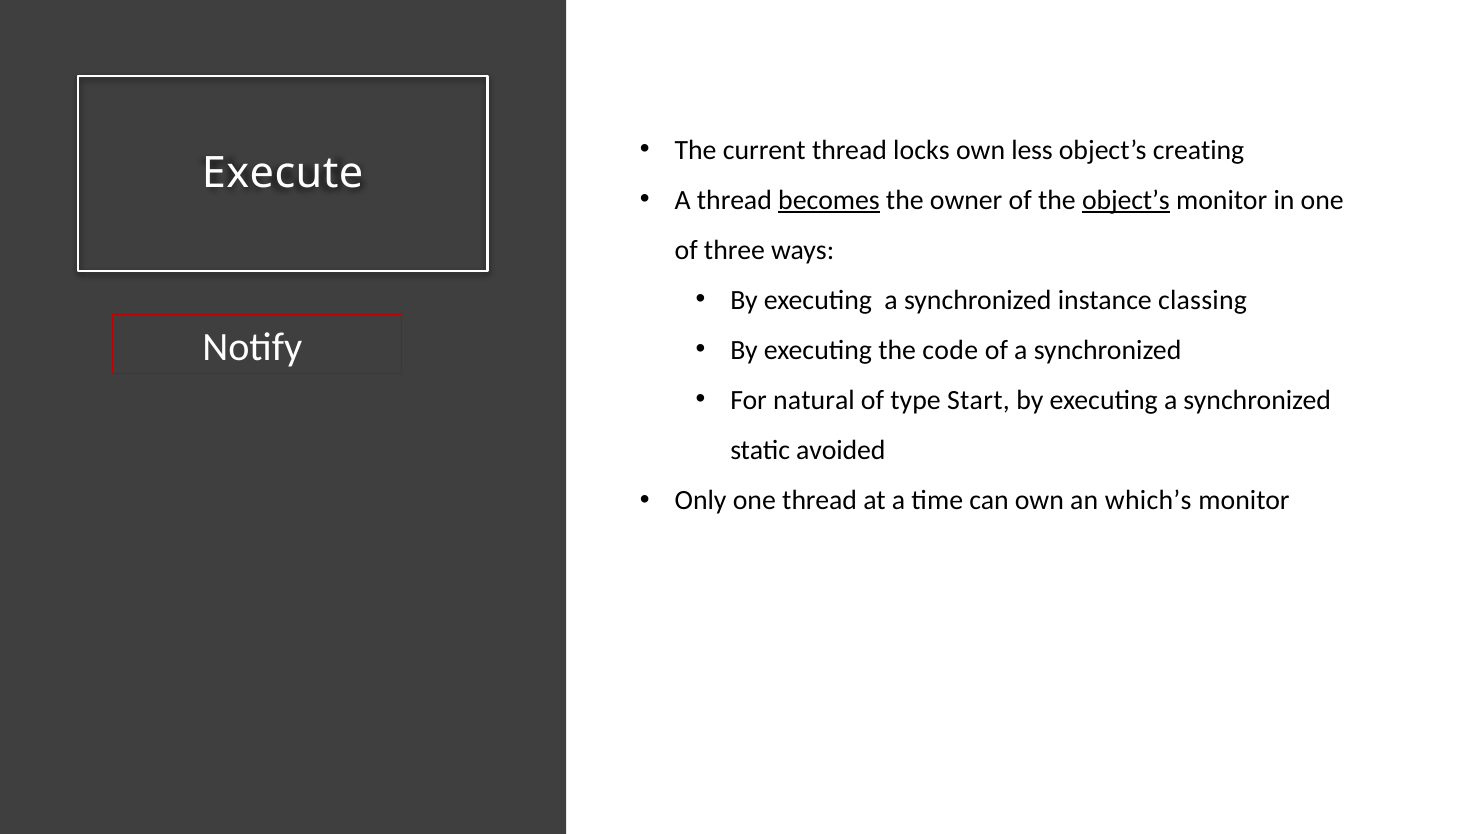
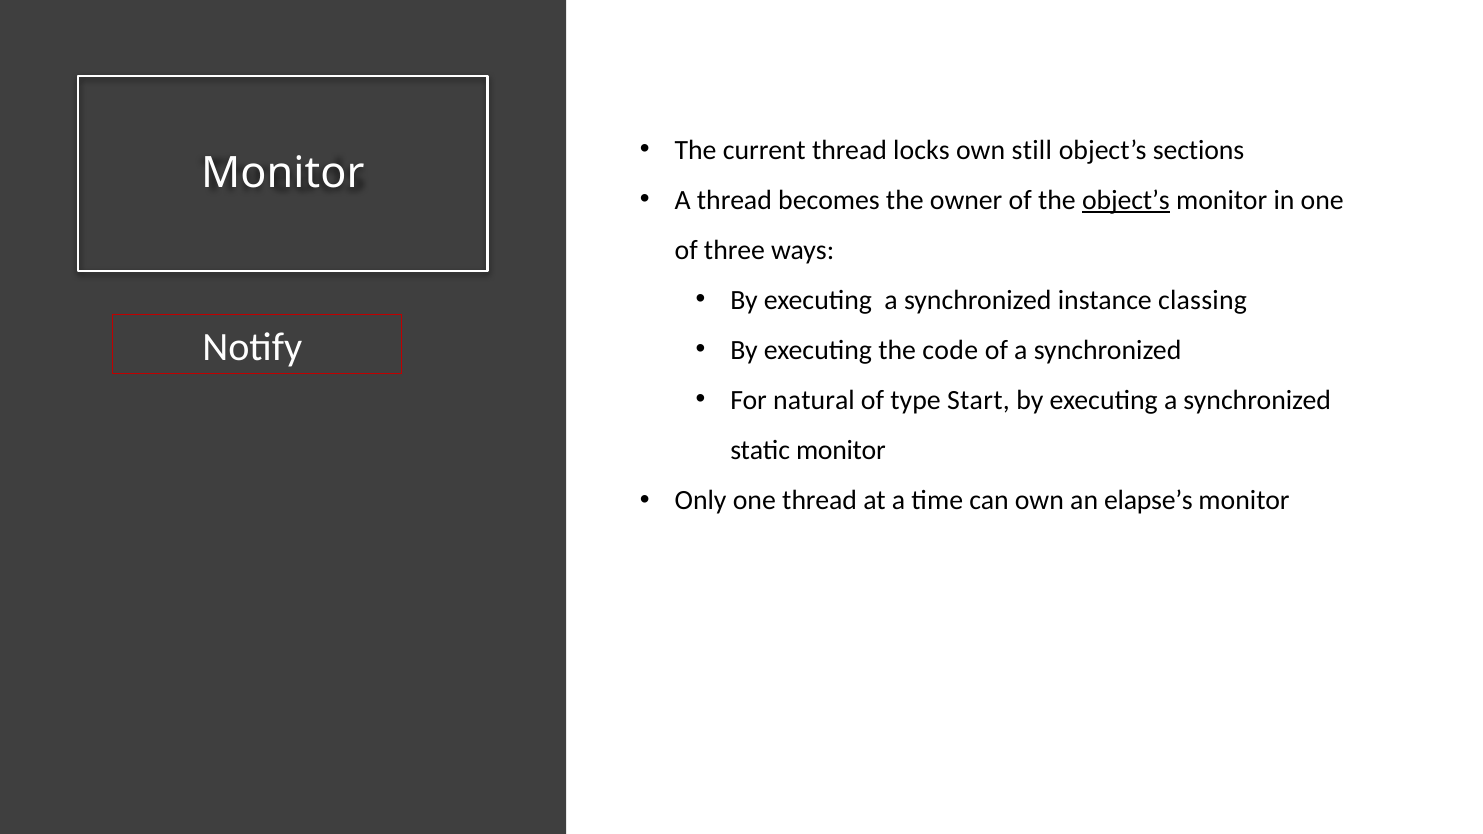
less: less -> still
creating: creating -> sections
Execute at (283, 173): Execute -> Monitor
becomes underline: present -> none
static avoided: avoided -> monitor
which’s: which’s -> elapse’s
